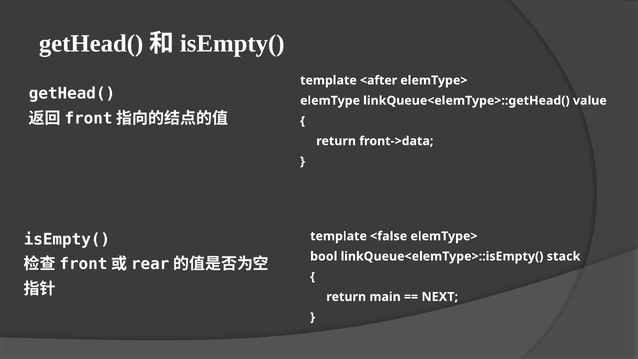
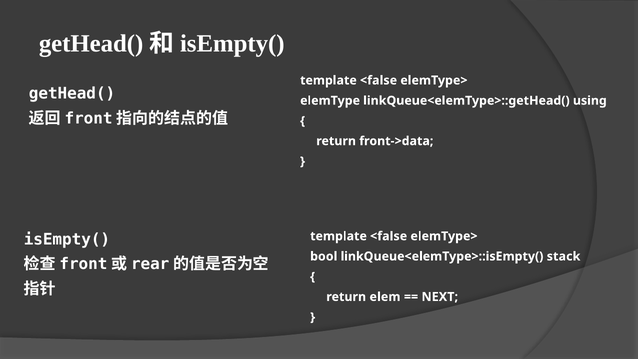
<after at (379, 80): <after -> <false
value: value -> using
main: main -> elem
